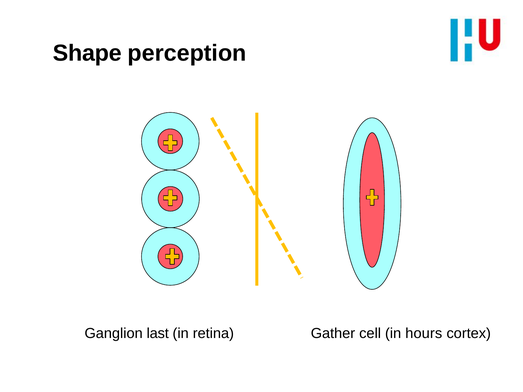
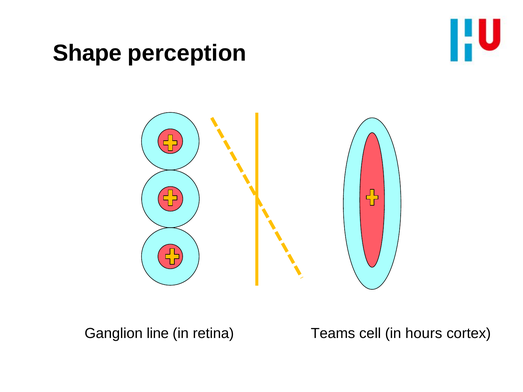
last: last -> line
Gather: Gather -> Teams
